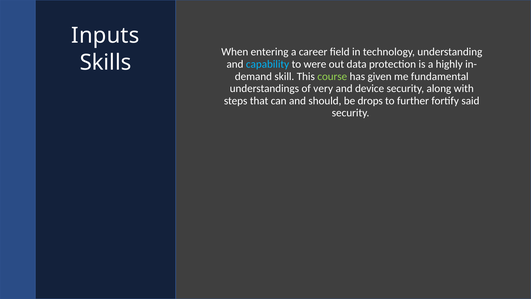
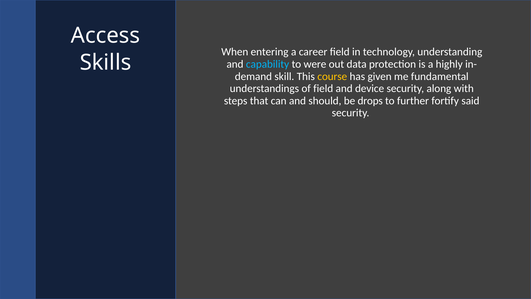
Inputs: Inputs -> Access
course colour: light green -> yellow
of very: very -> field
